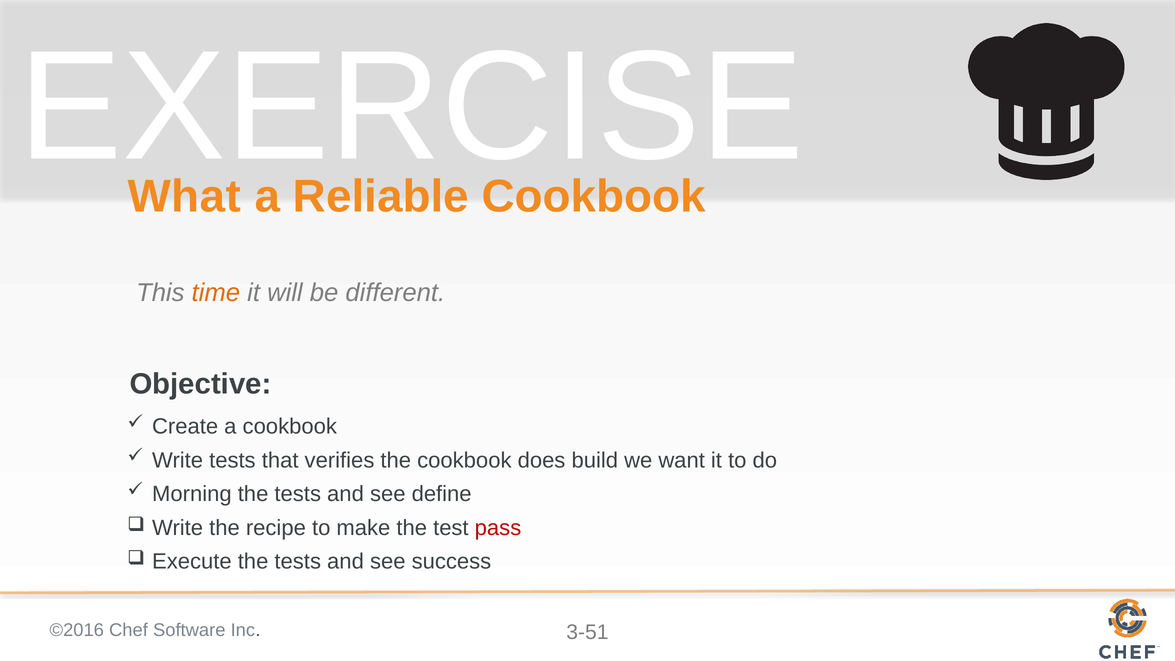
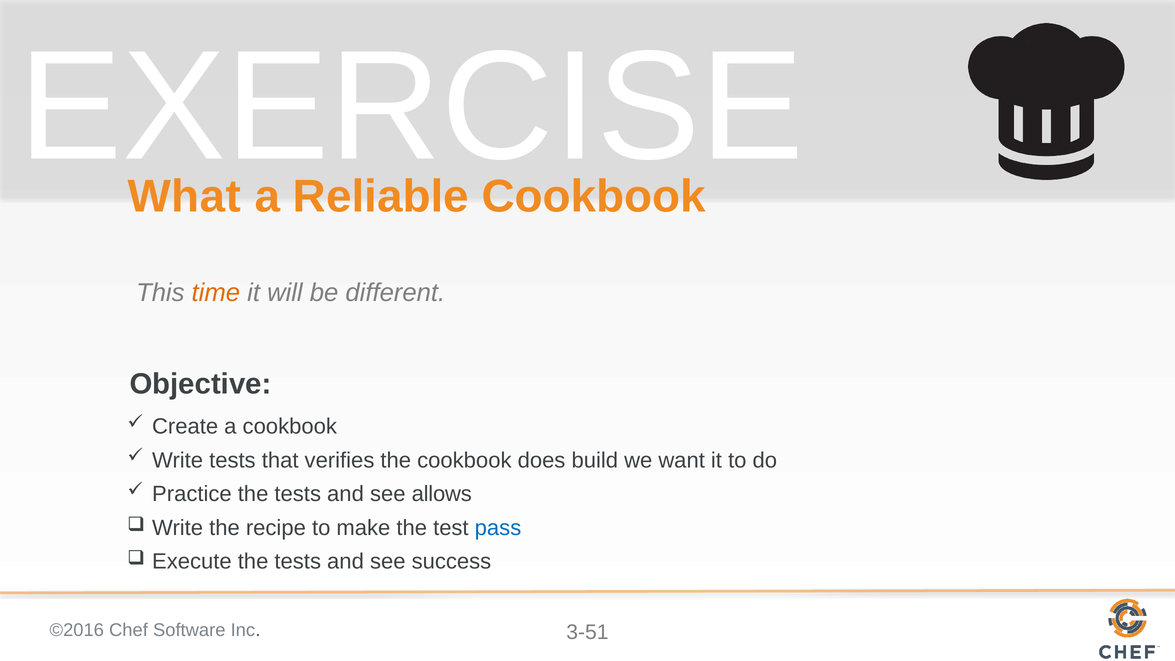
Morning: Morning -> Practice
define: define -> allows
pass colour: red -> blue
